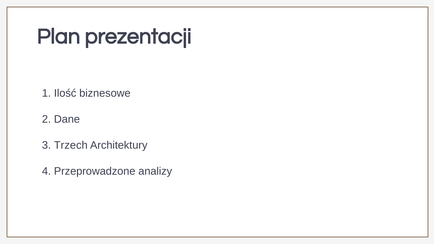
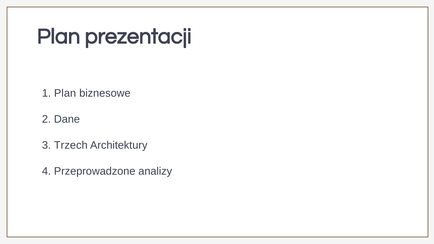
1 Ilość: Ilość -> Plan
